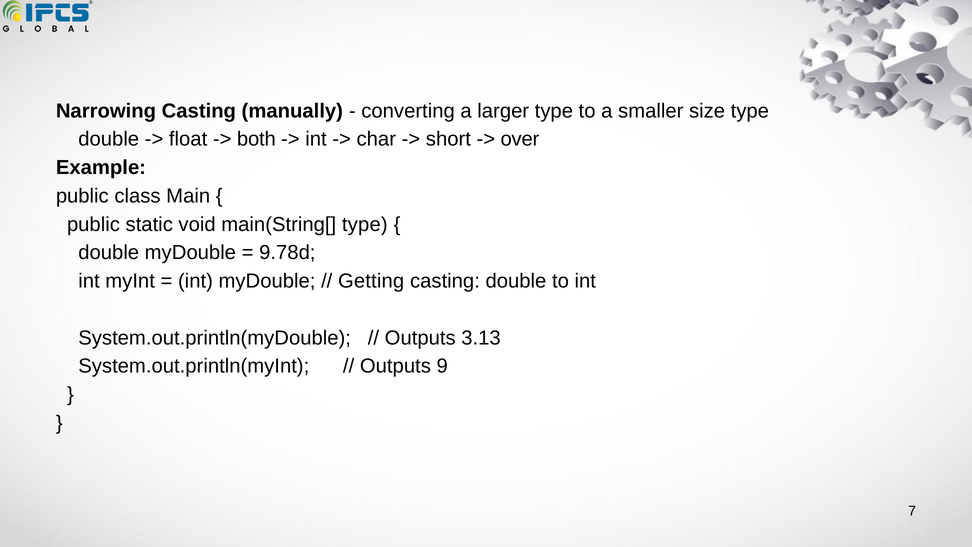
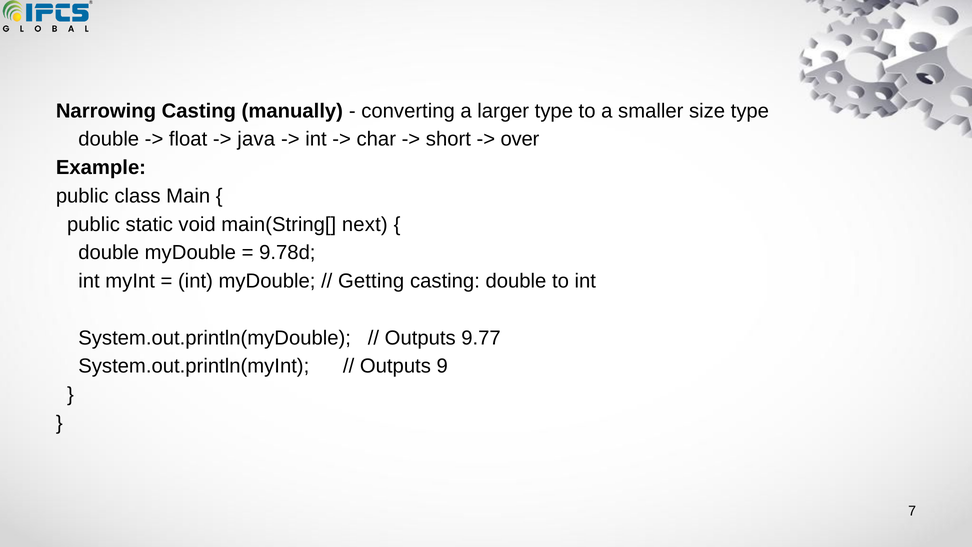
both: both -> java
main(String[ type: type -> next
3.13: 3.13 -> 9.77
